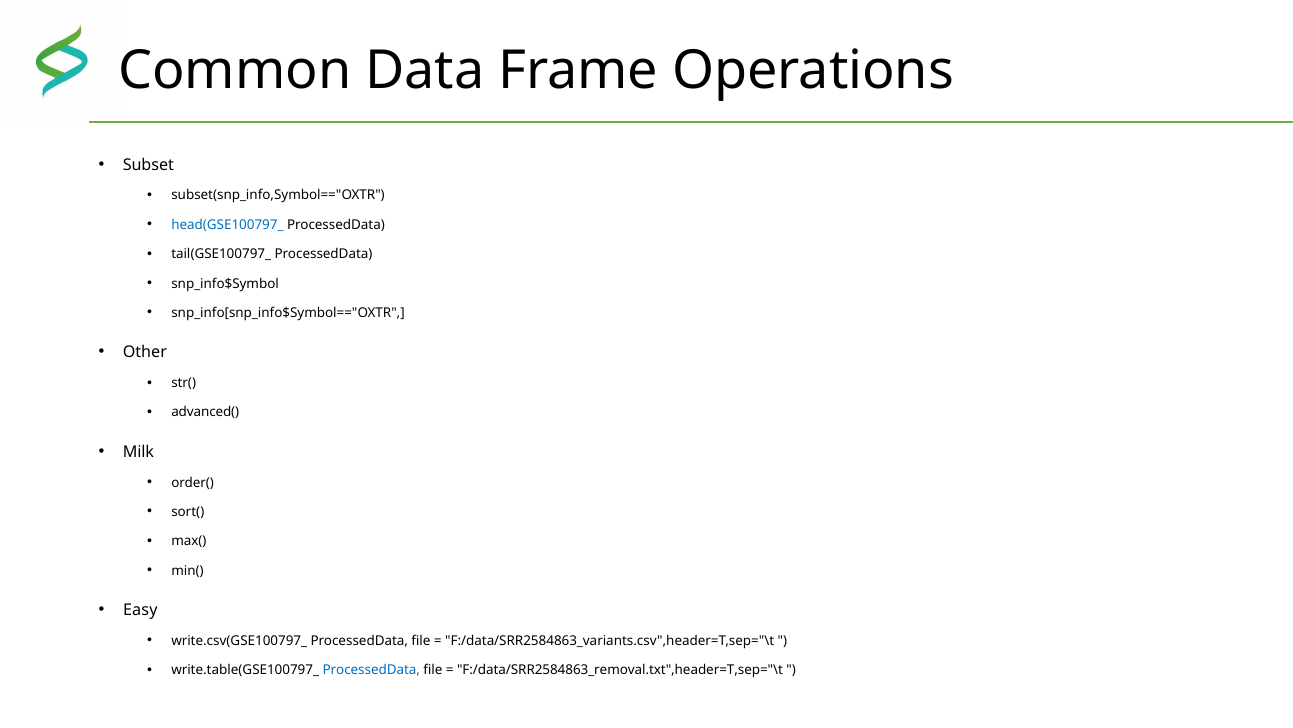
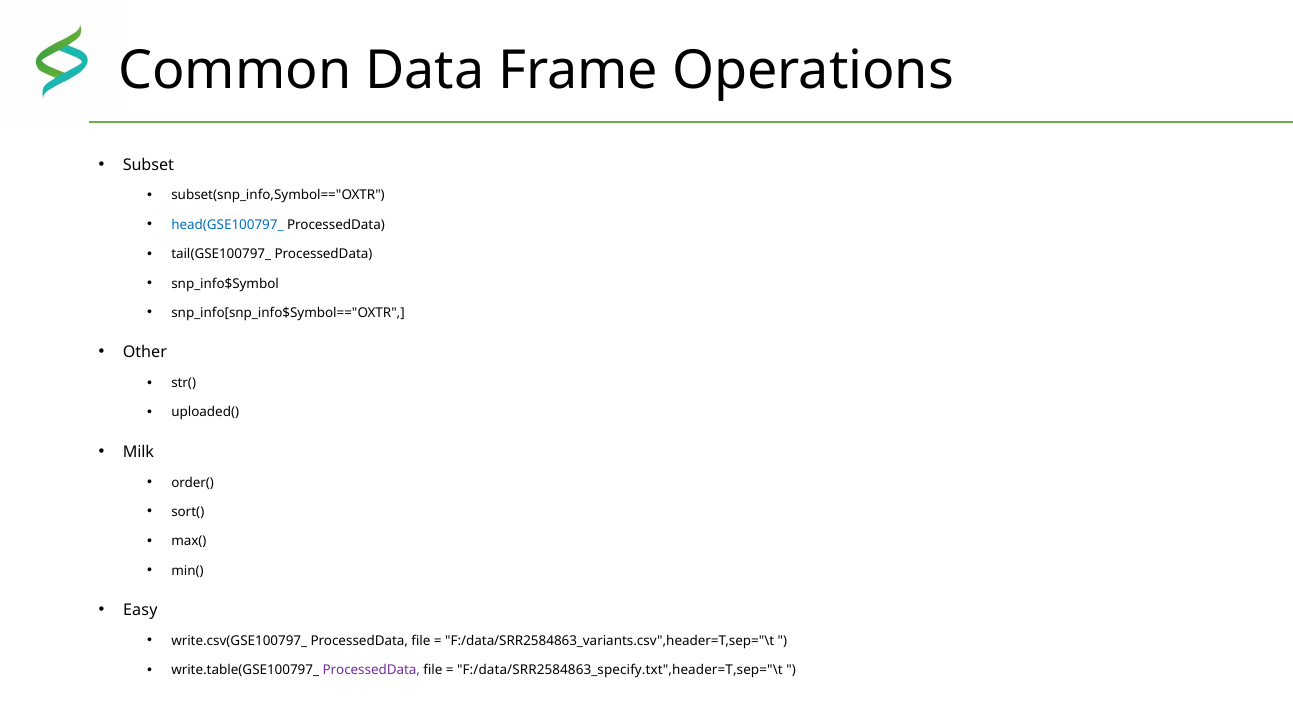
advanced(: advanced( -> uploaded(
ProcessedData at (371, 670) colour: blue -> purple
F:/data/SRR2584863_removal.txt",header=T,sep="\t: F:/data/SRR2584863_removal.txt",header=T,sep="\t -> F:/data/SRR2584863_specify.txt",header=T,sep="\t
